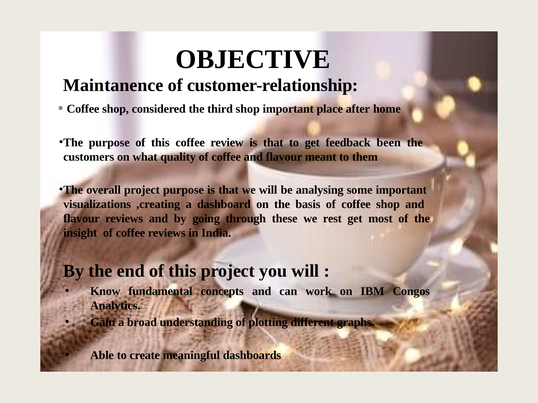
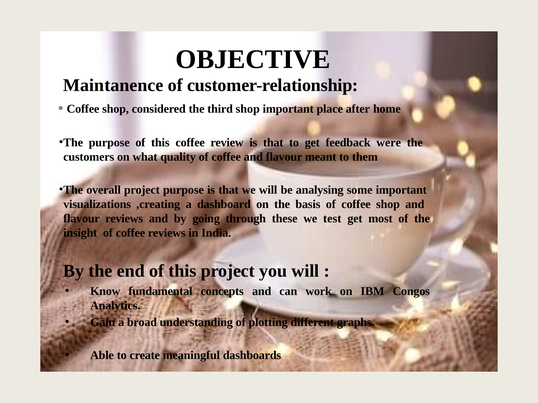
been: been -> were
rest: rest -> test
